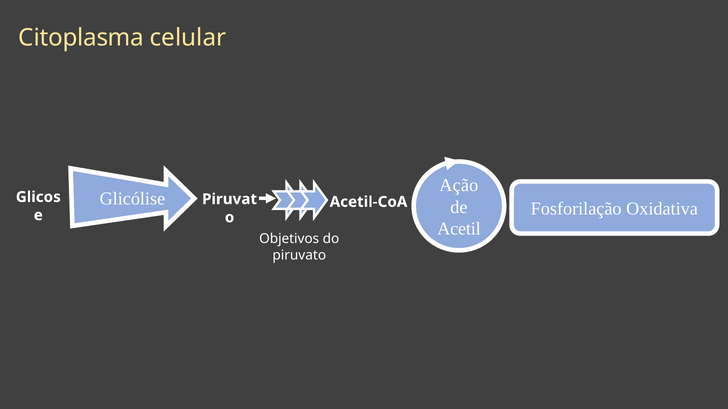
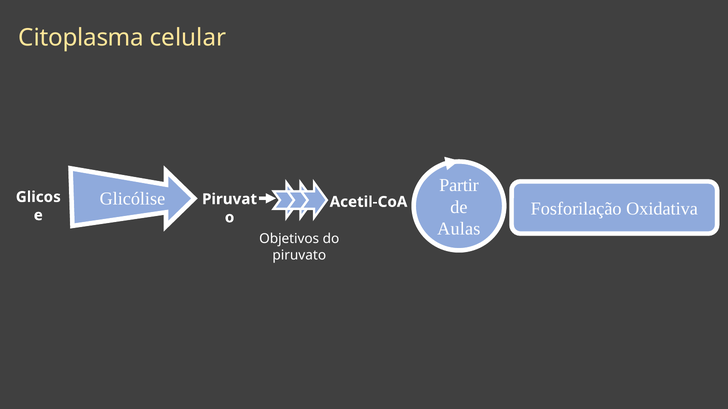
Ação: Ação -> Partir
Acetil: Acetil -> Aulas
